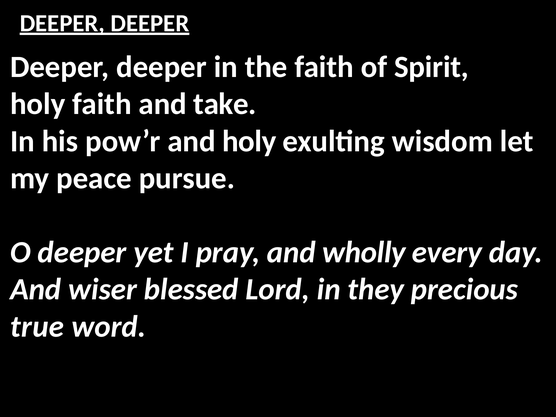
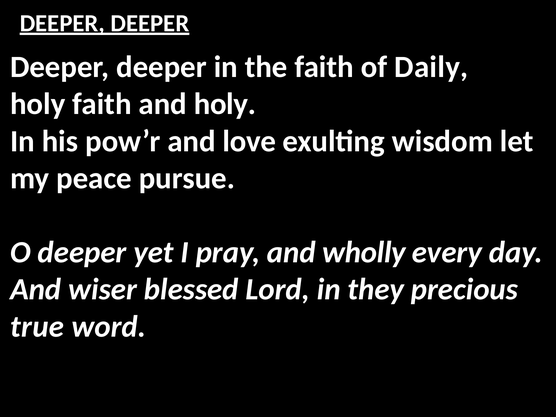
Spirit: Spirit -> Daily
and take: take -> holy
and holy: holy -> love
